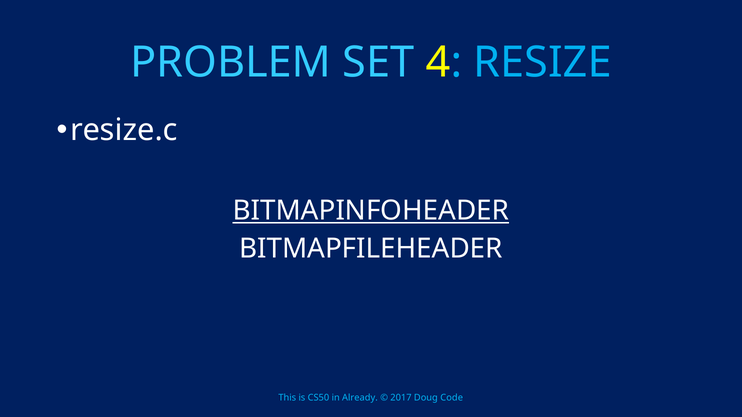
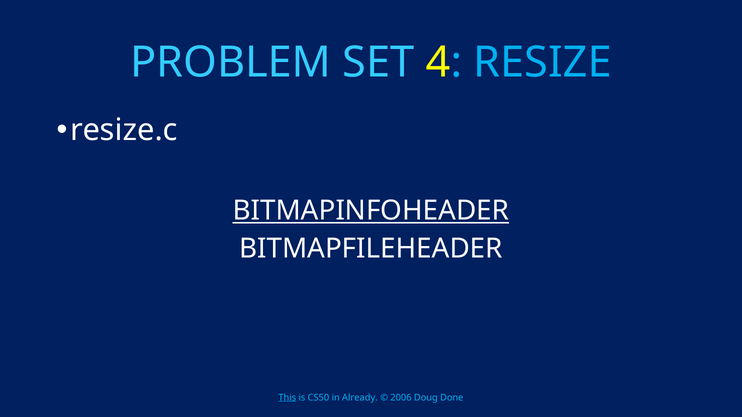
This underline: none -> present
2017: 2017 -> 2006
Code: Code -> Done
